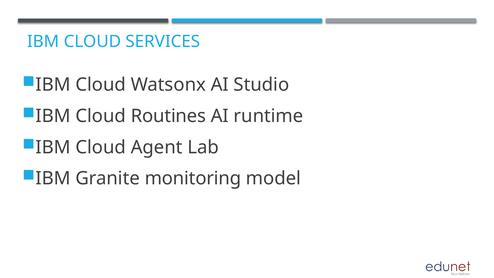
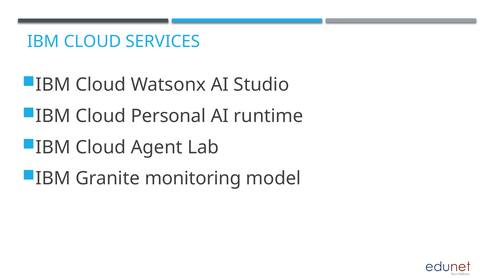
Routines: Routines -> Personal
